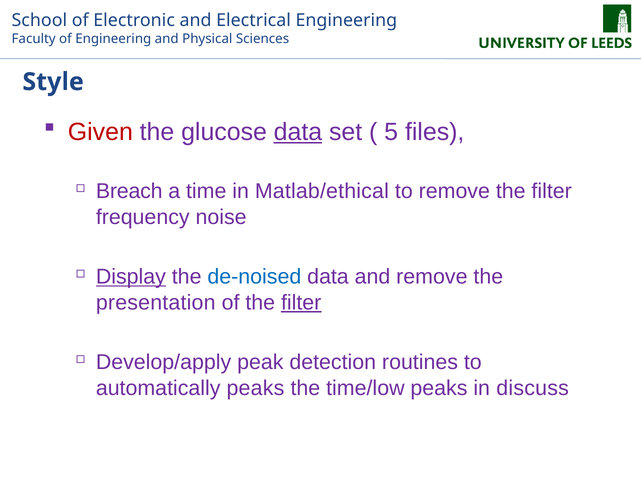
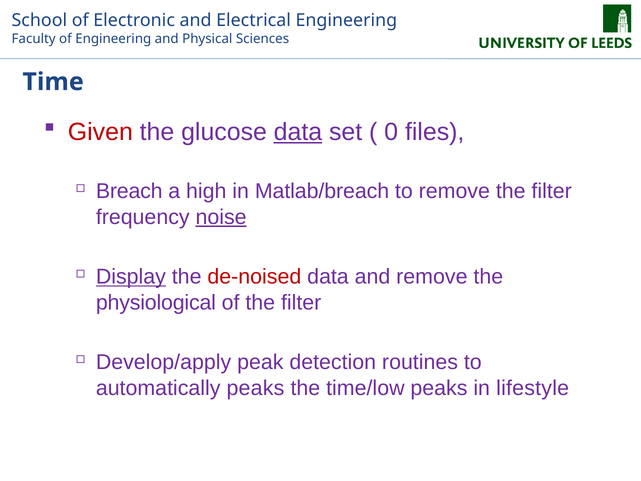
Style: Style -> Time
5: 5 -> 0
time: time -> high
Matlab/ethical: Matlab/ethical -> Matlab/breach
noise underline: none -> present
de-noised colour: blue -> red
presentation: presentation -> physiological
filter at (301, 302) underline: present -> none
discuss: discuss -> lifestyle
